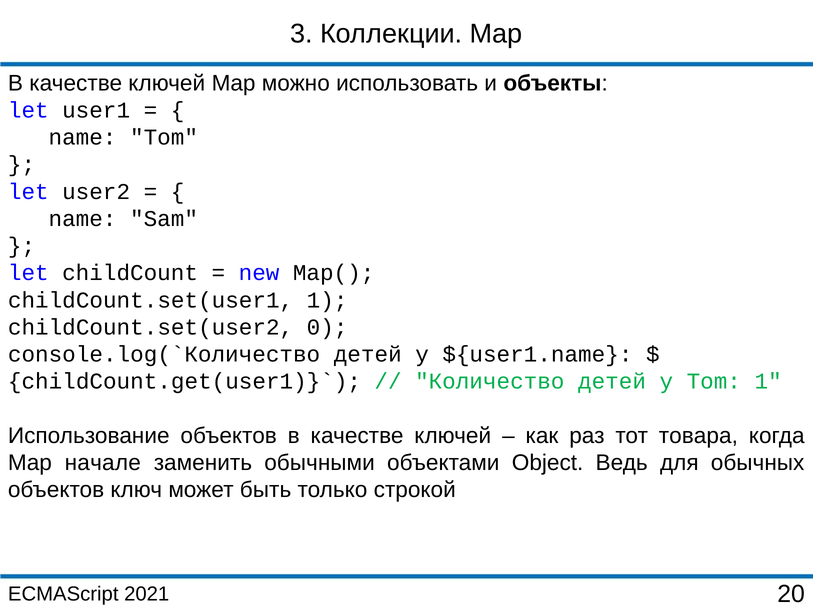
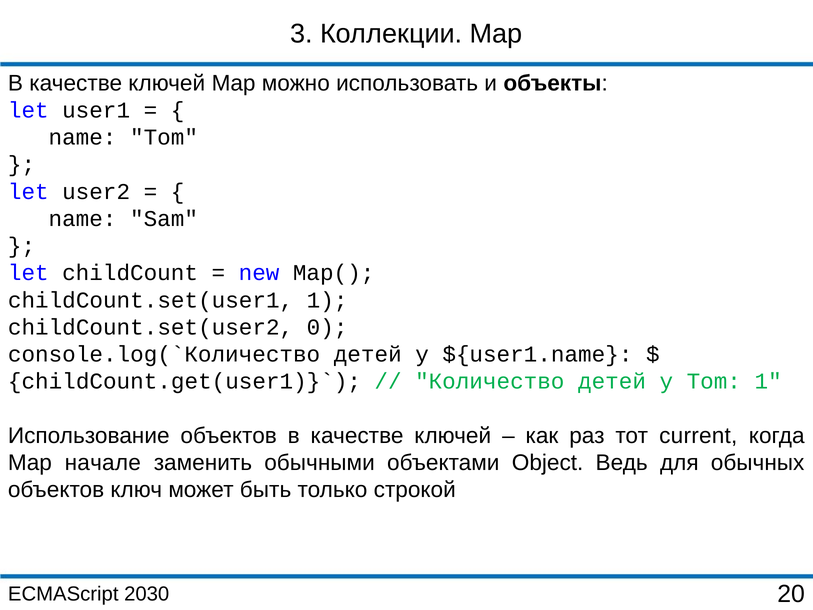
товара: товара -> current
2021: 2021 -> 2030
